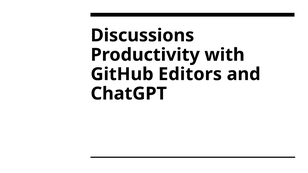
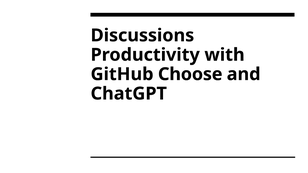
Editors: Editors -> Choose
